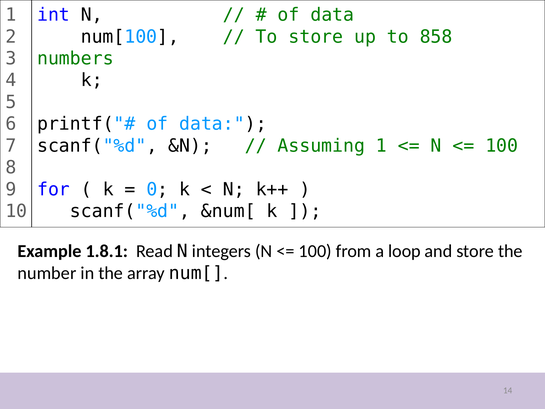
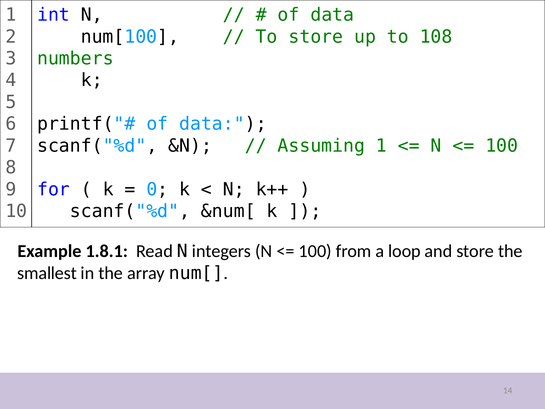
858: 858 -> 108
number: number -> smallest
